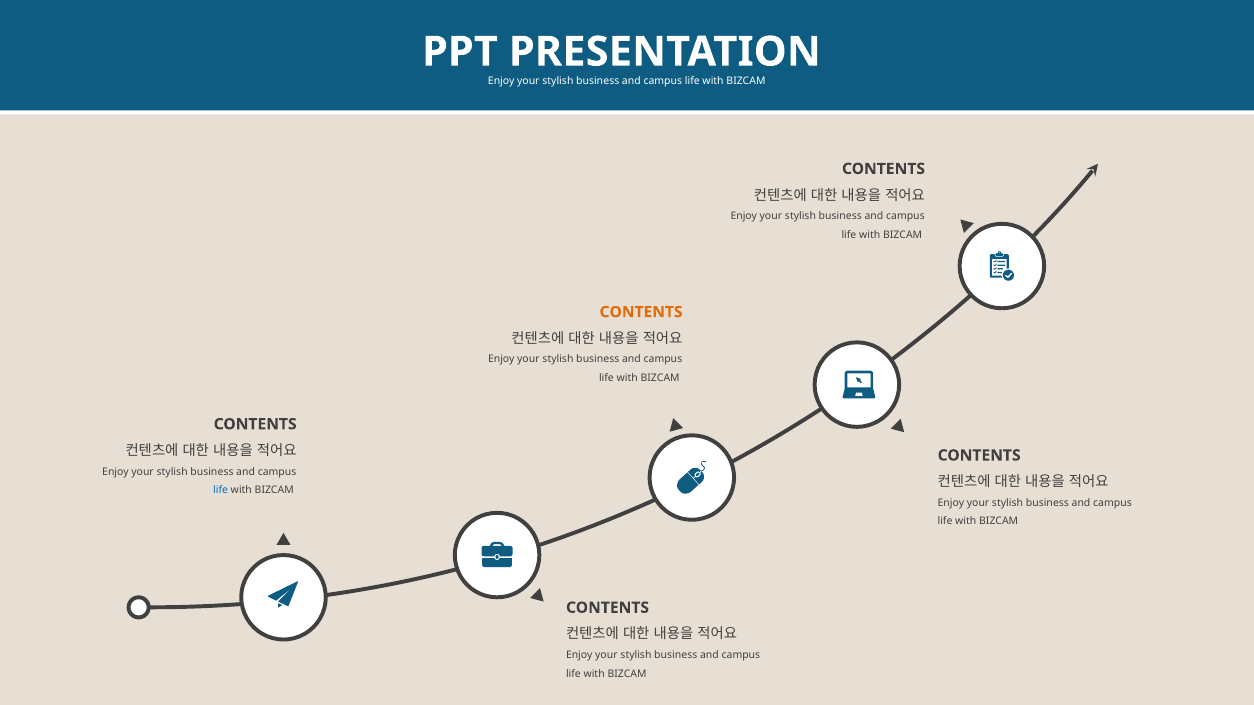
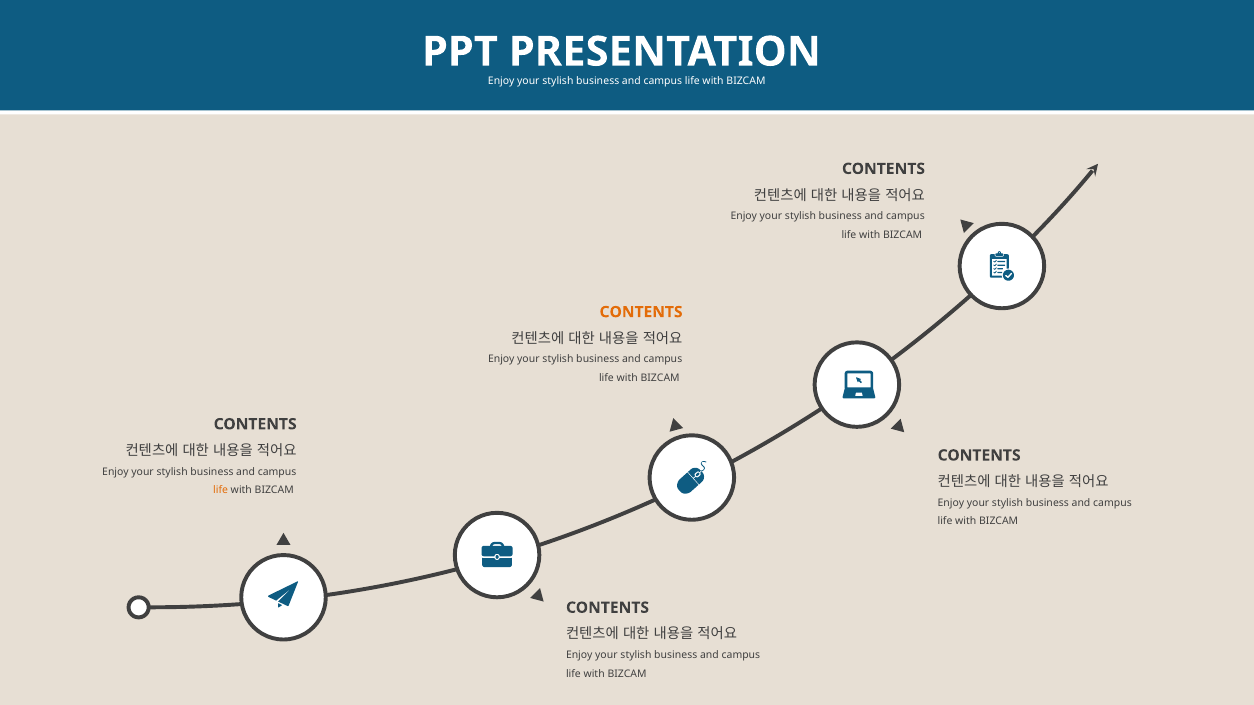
life at (221, 491) colour: blue -> orange
